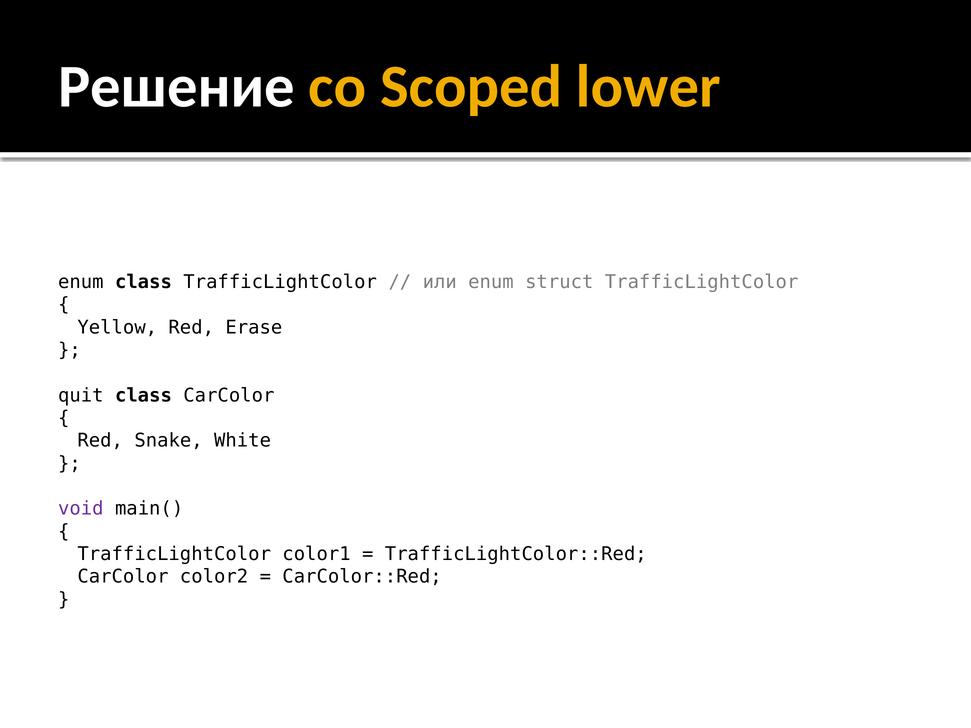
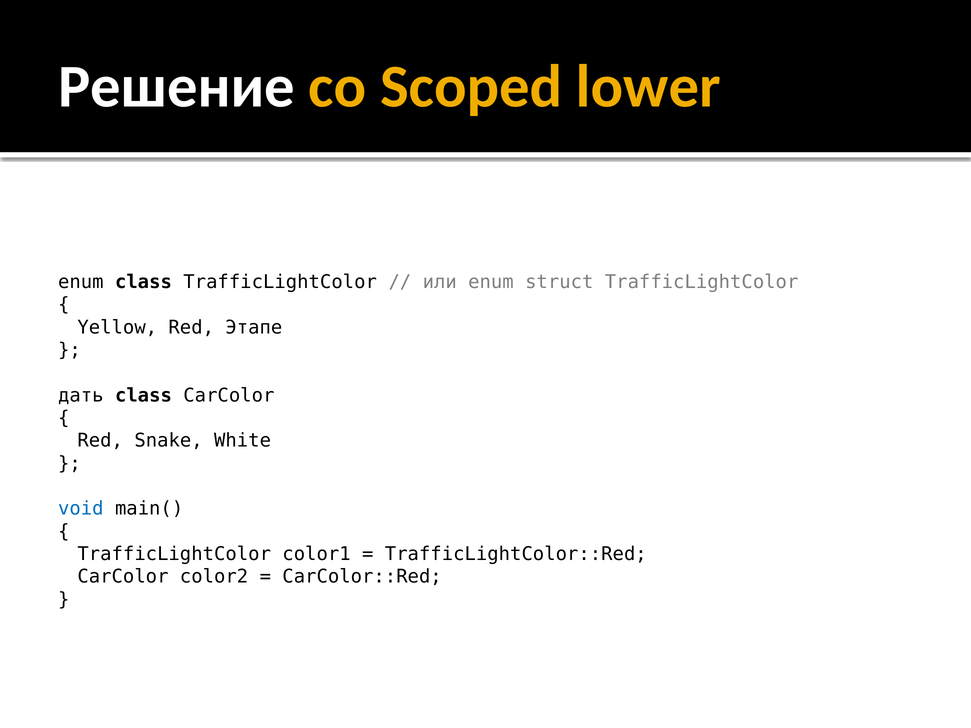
Erase: Erase -> Этапе
quit: quit -> дать
void colour: purple -> blue
